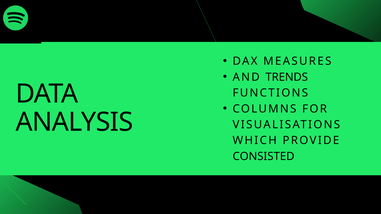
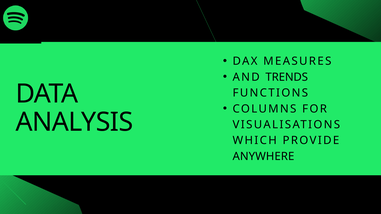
CONSISTED: CONSISTED -> ANYWHERE
